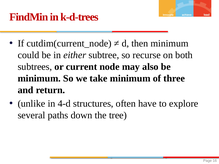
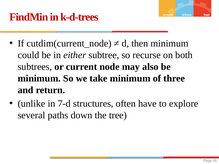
4-d: 4-d -> 7-d
